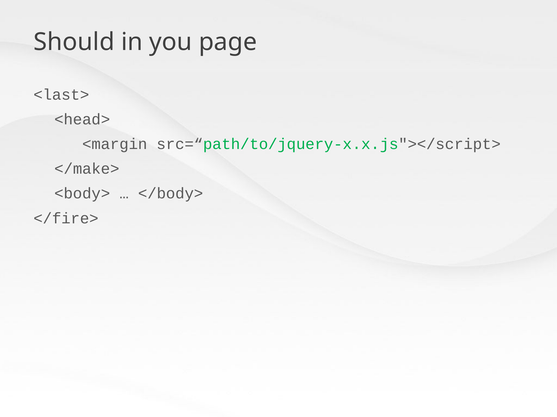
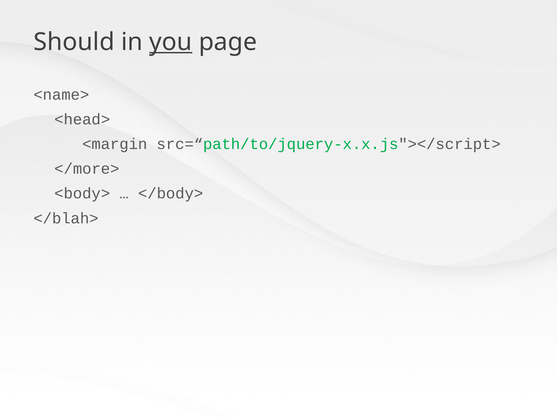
you underline: none -> present
<last>: <last> -> <name>
</make>: </make> -> </more>
</fire>: </fire> -> </blah>
